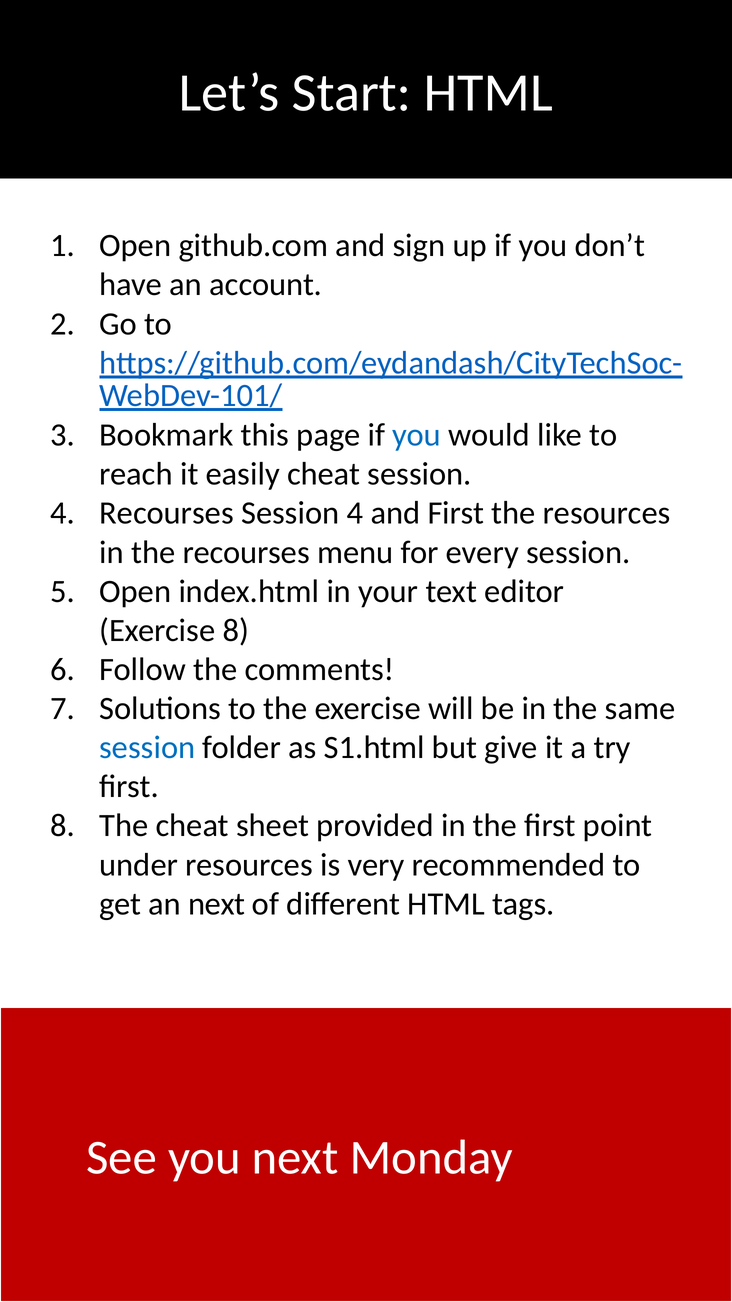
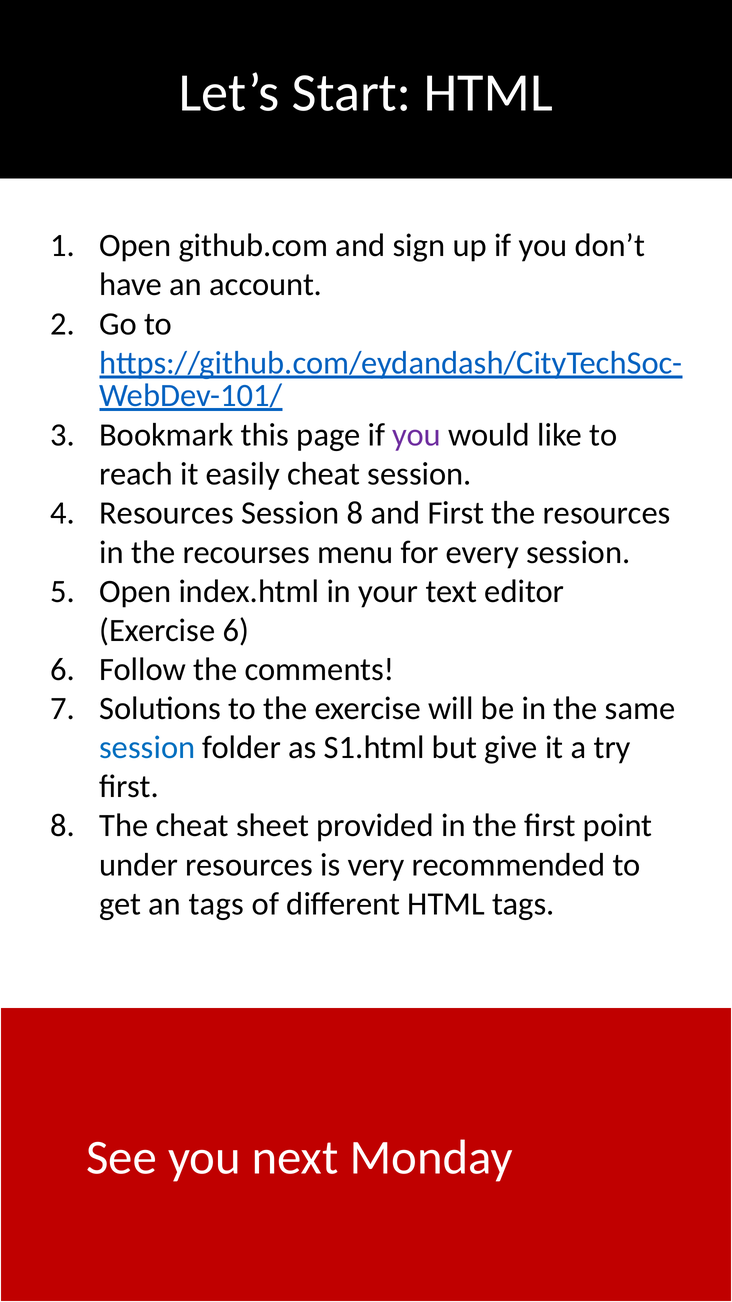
you at (417, 435) colour: blue -> purple
Recourses at (167, 513): Recourses -> Resources
4 at (355, 513): 4 -> 8
Exercise 8: 8 -> 6
an next: next -> tags
